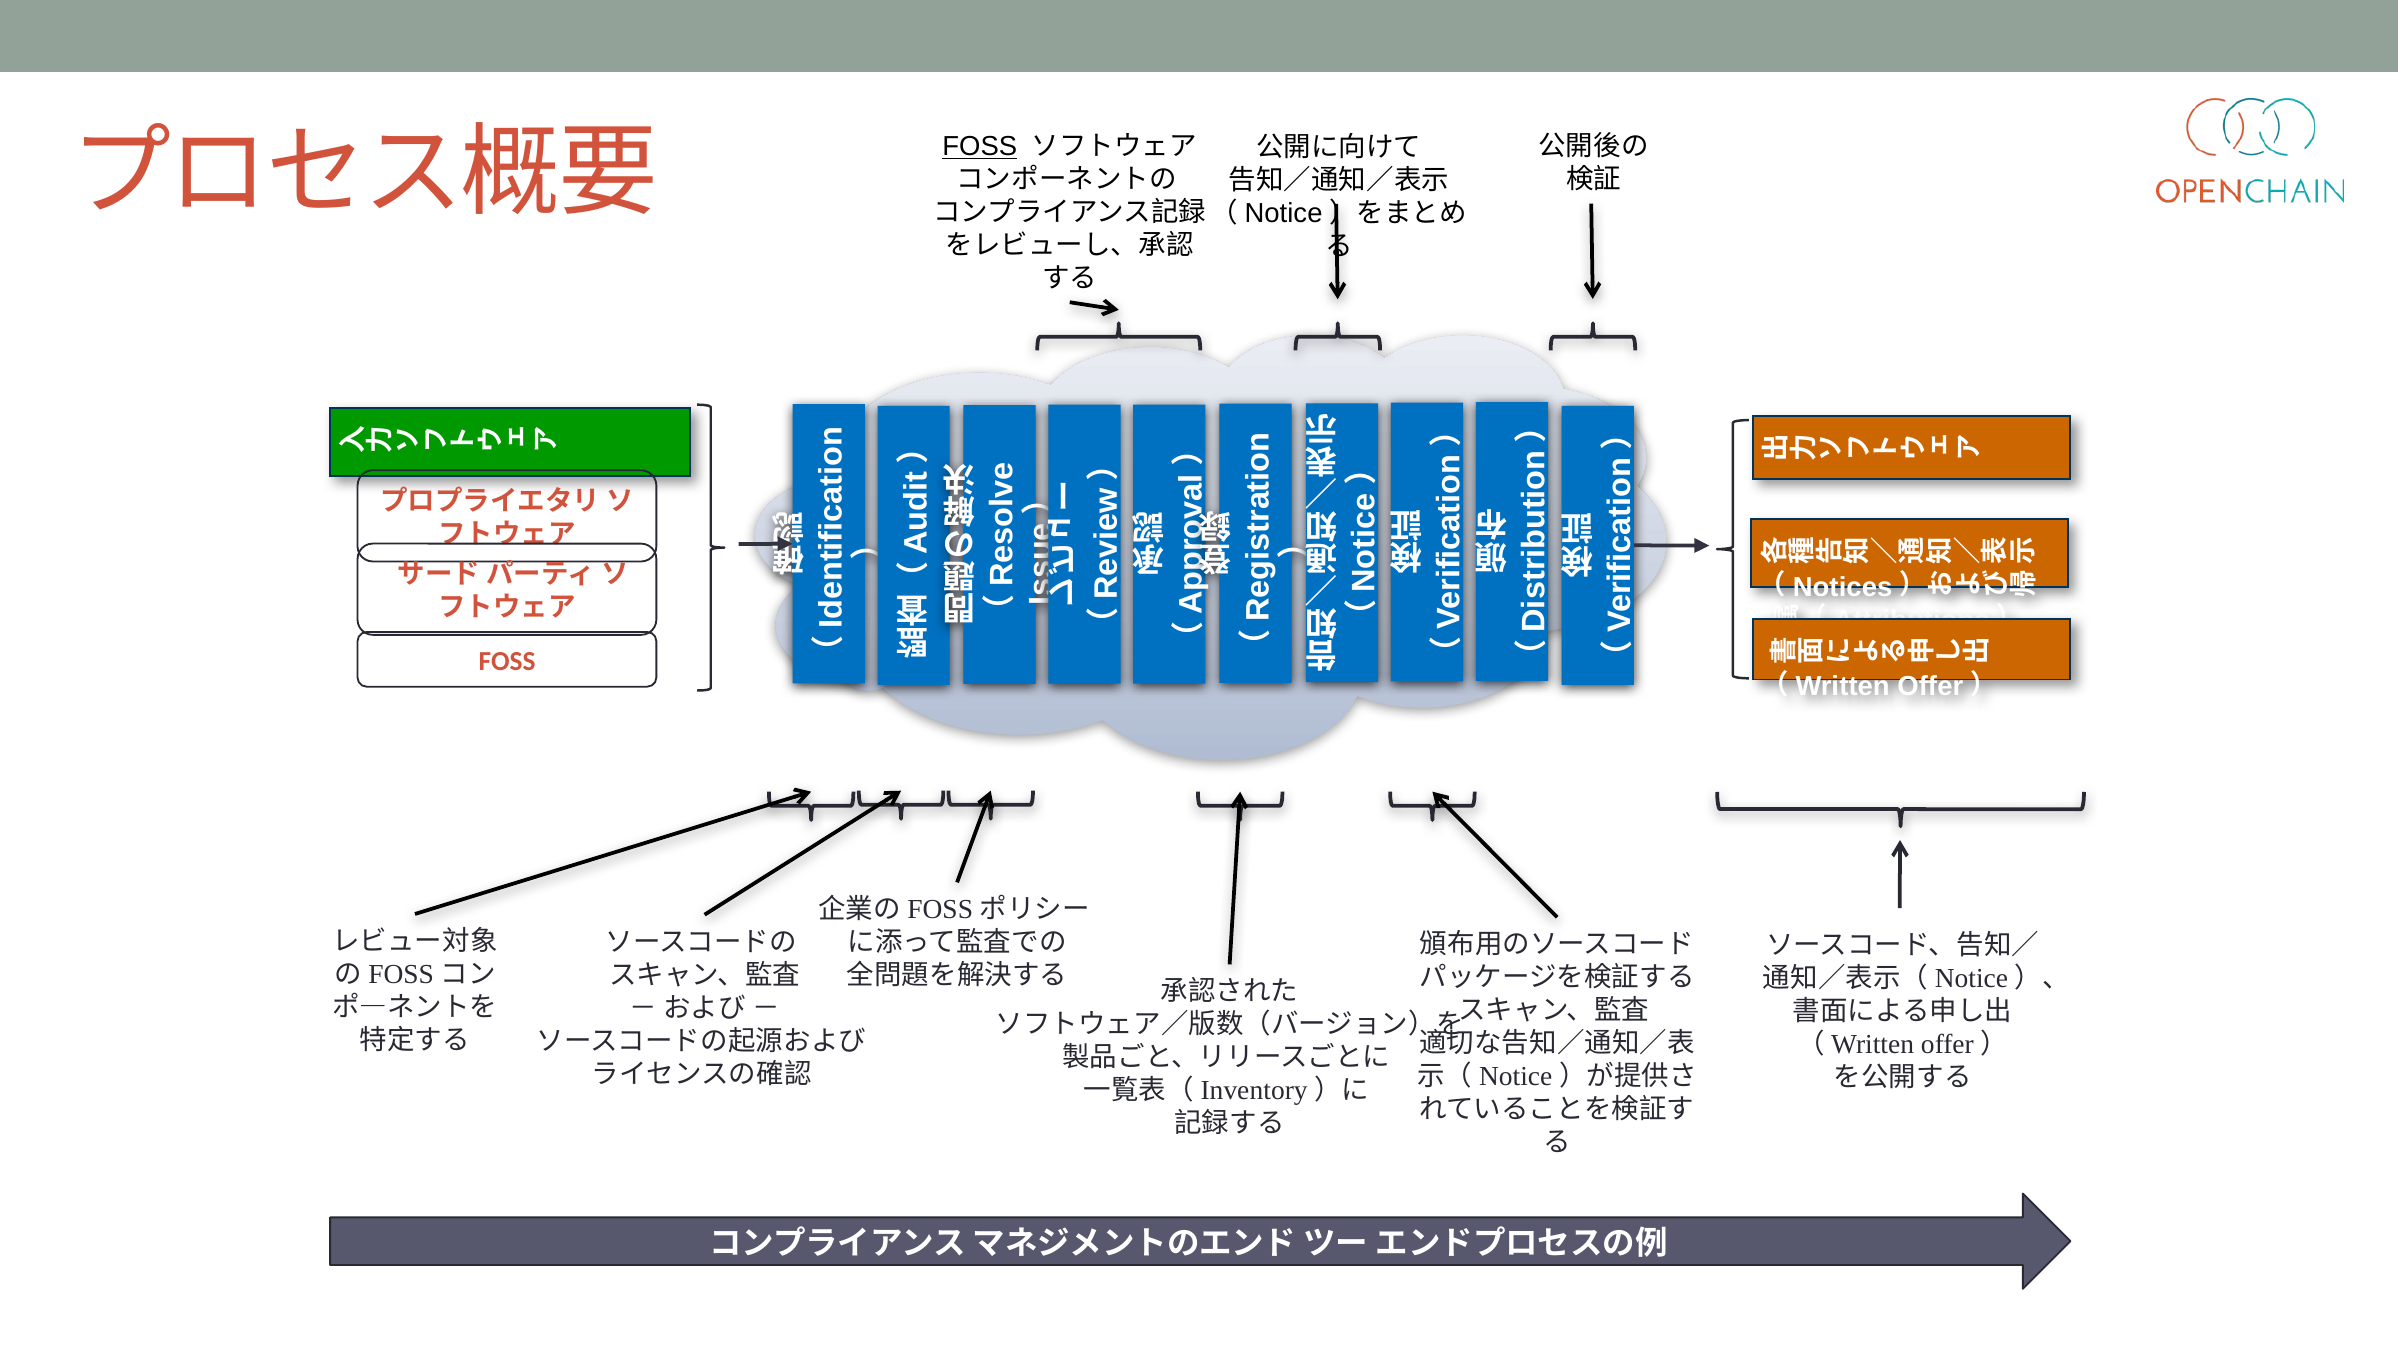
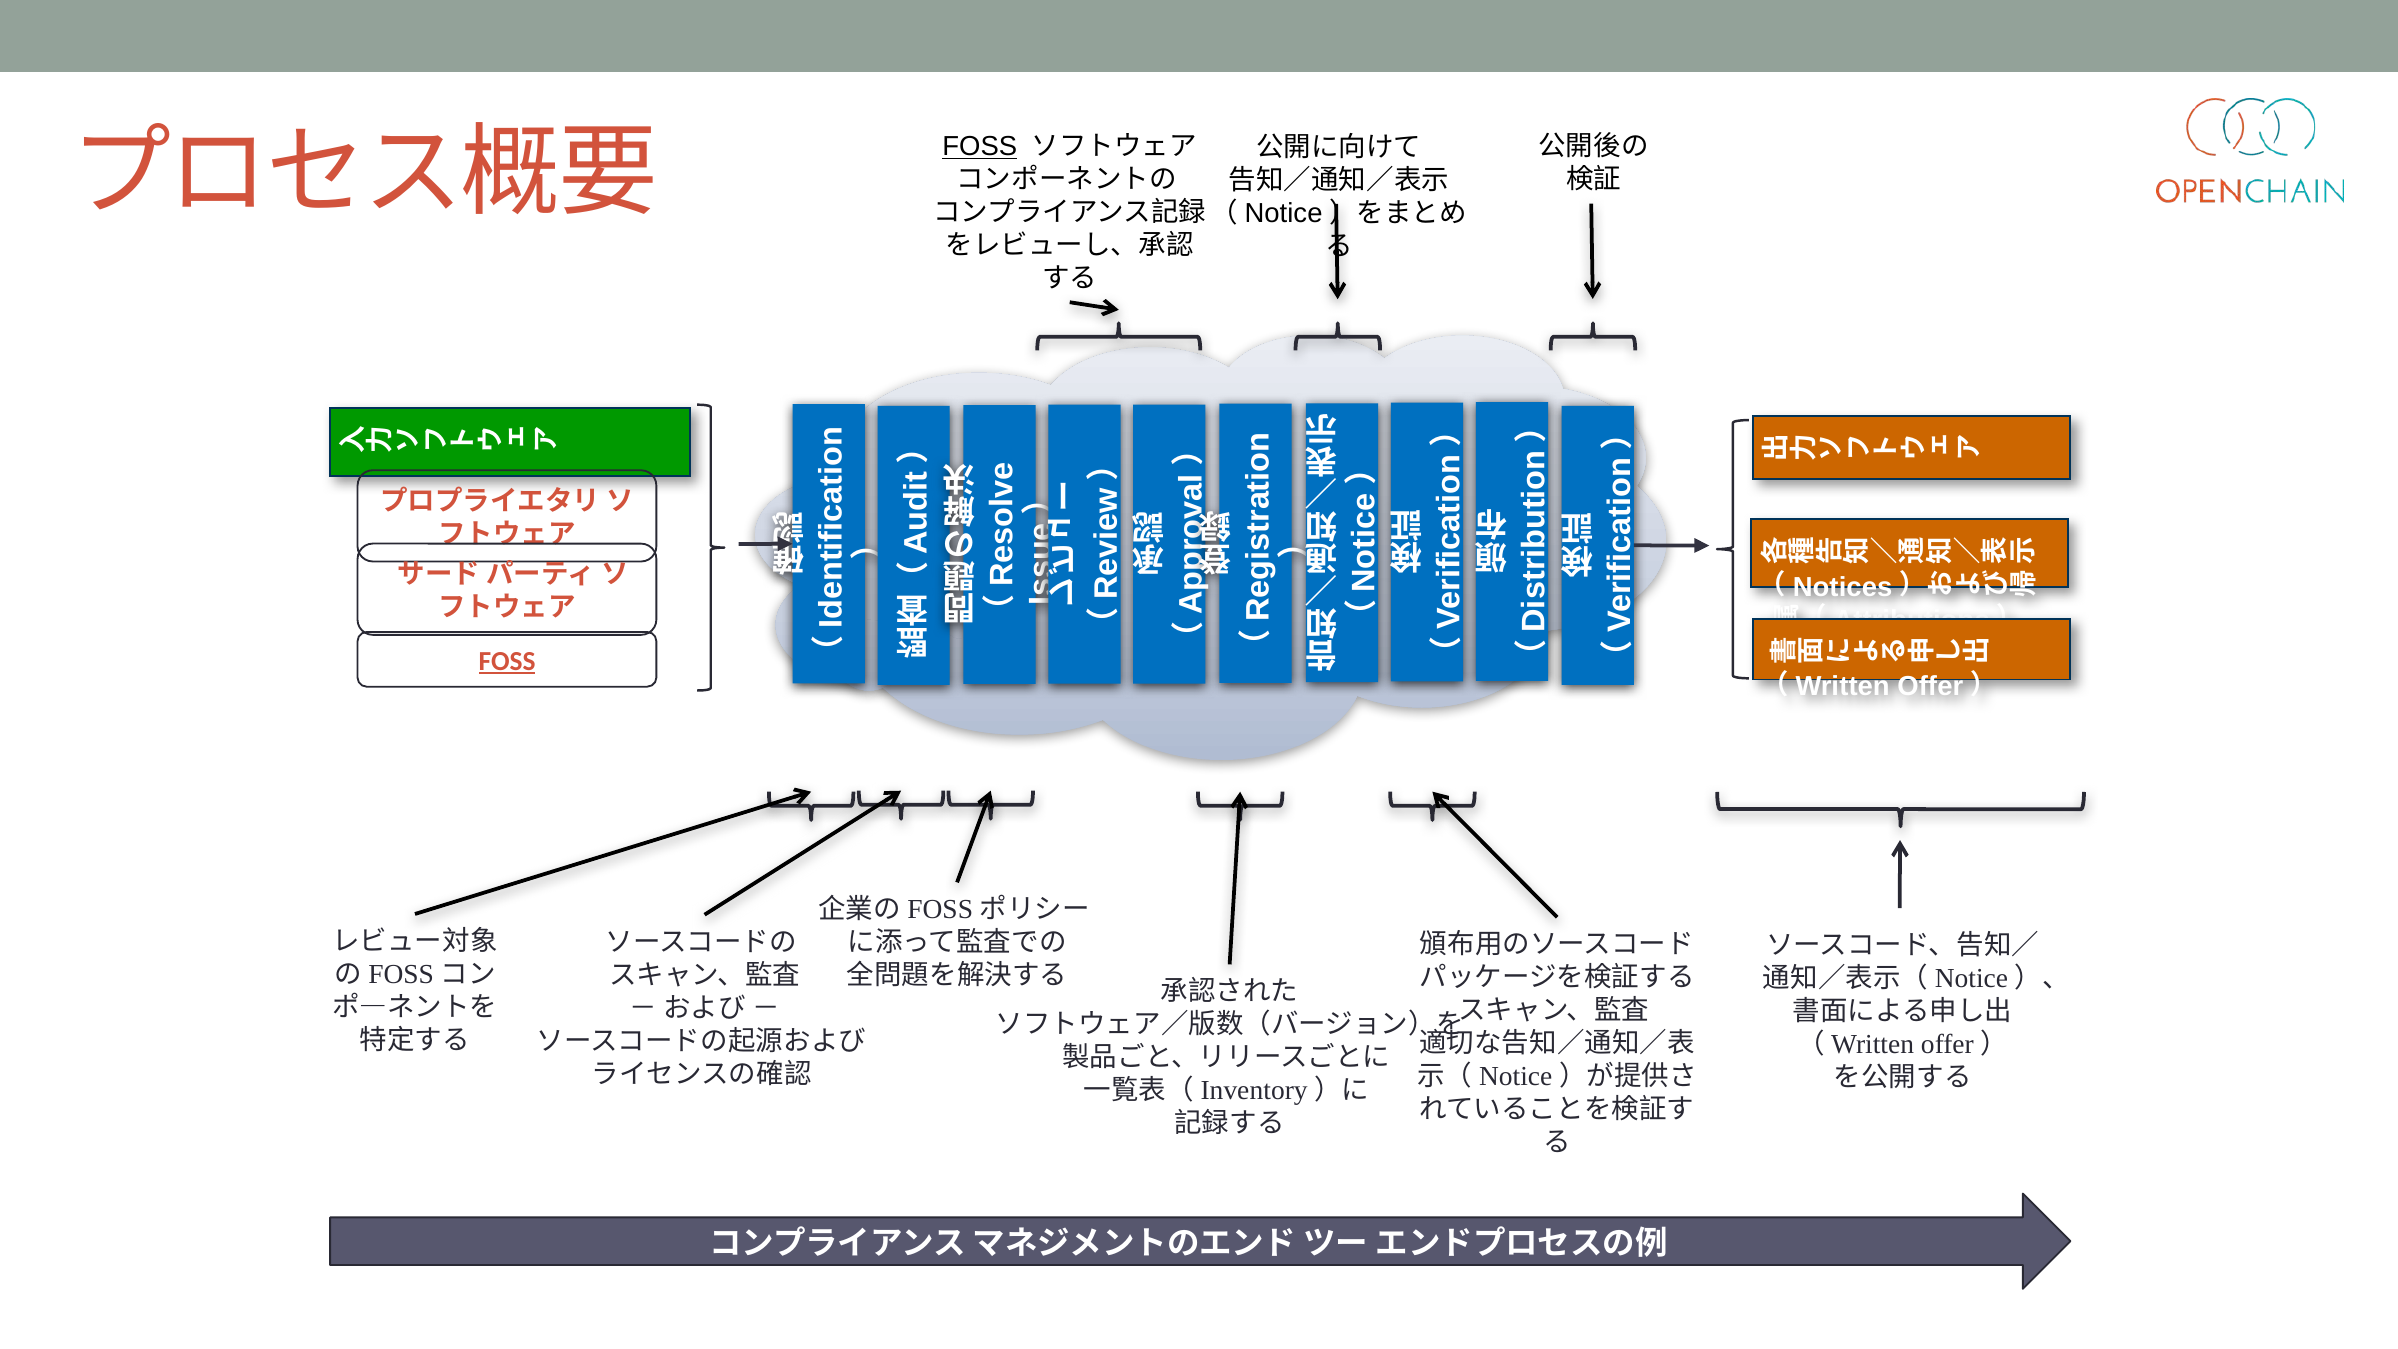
FOSS at (507, 661) underline: none -> present
